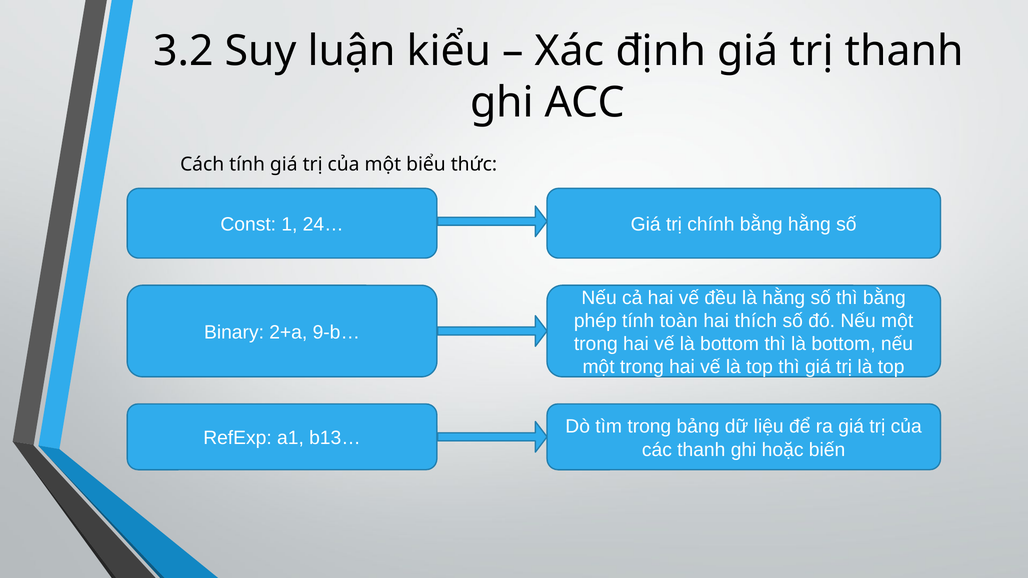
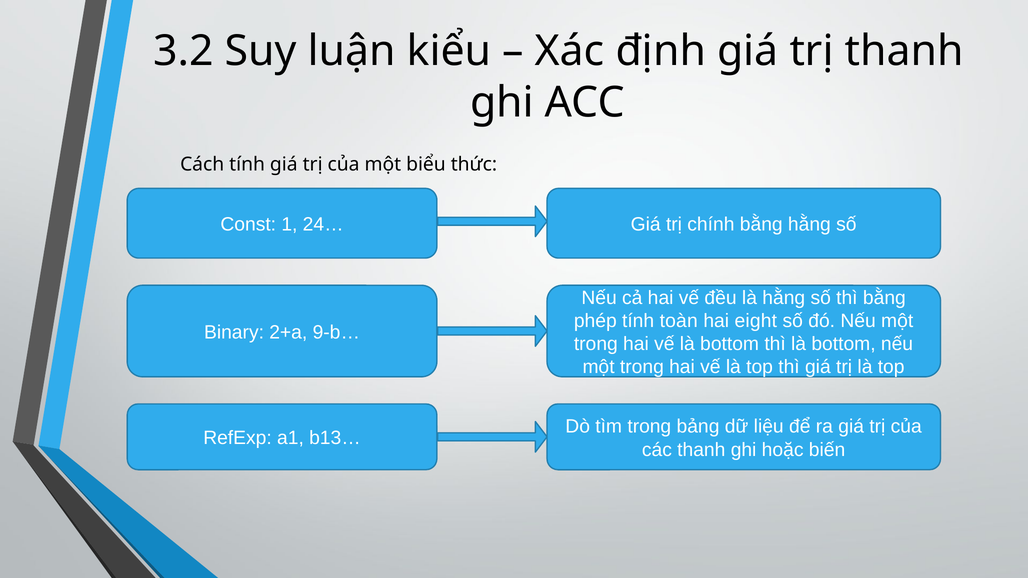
thích: thích -> eight
